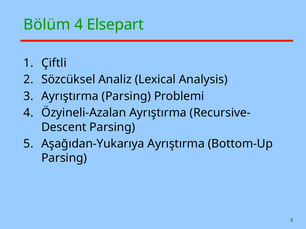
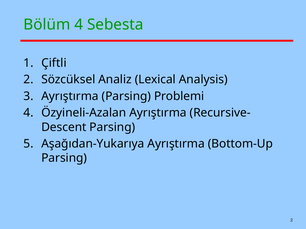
Elsepart: Elsepart -> Sebesta
